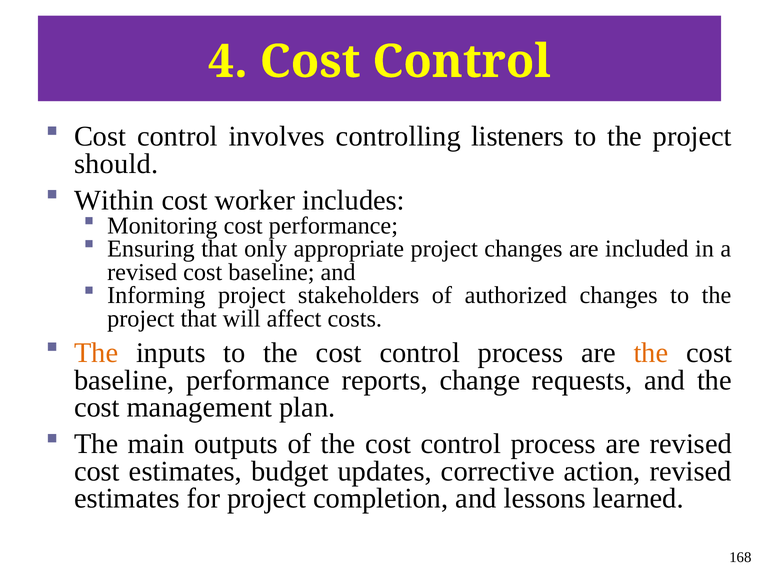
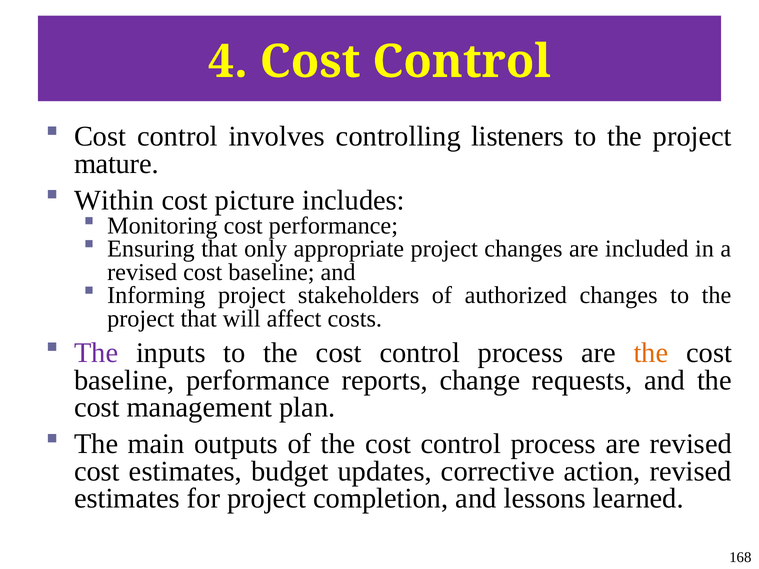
should: should -> mature
worker: worker -> picture
The at (96, 353) colour: orange -> purple
